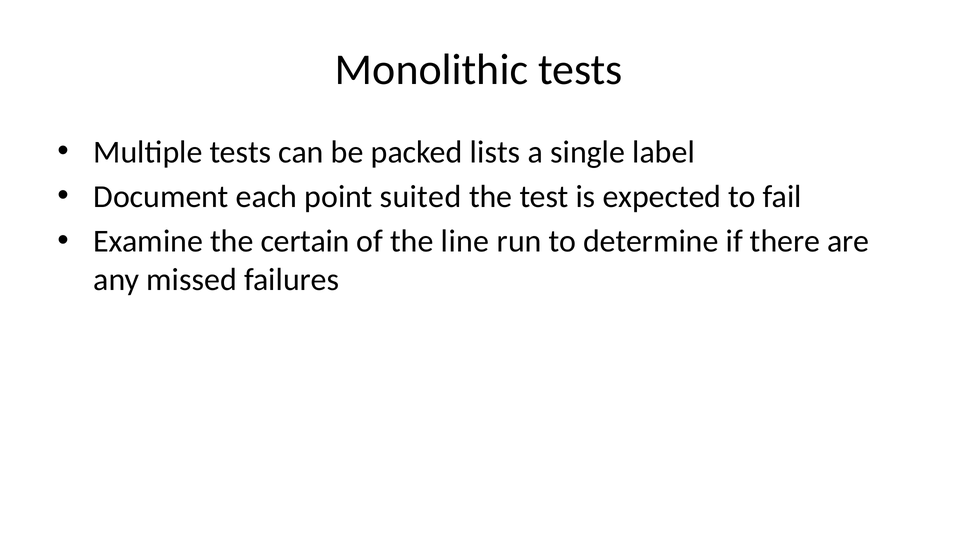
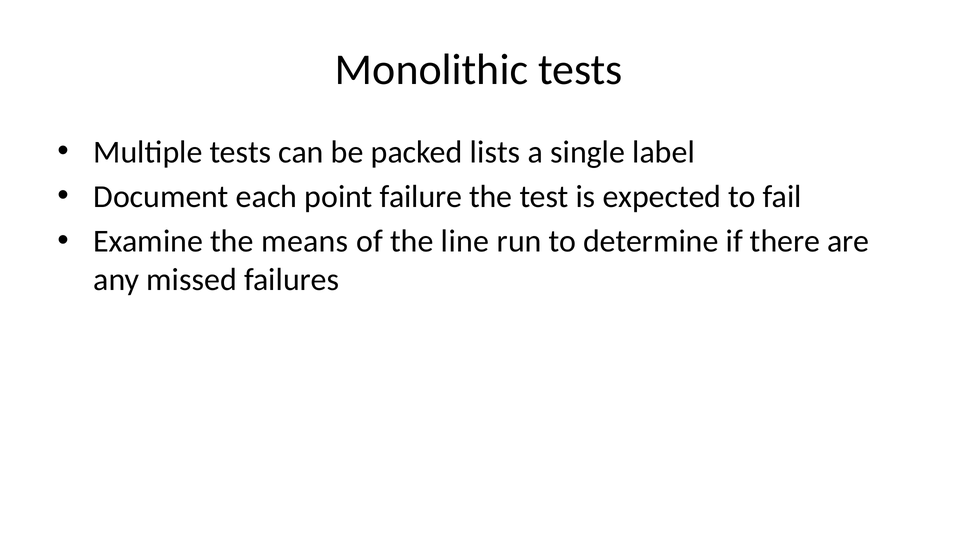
suited: suited -> failure
certain: certain -> means
